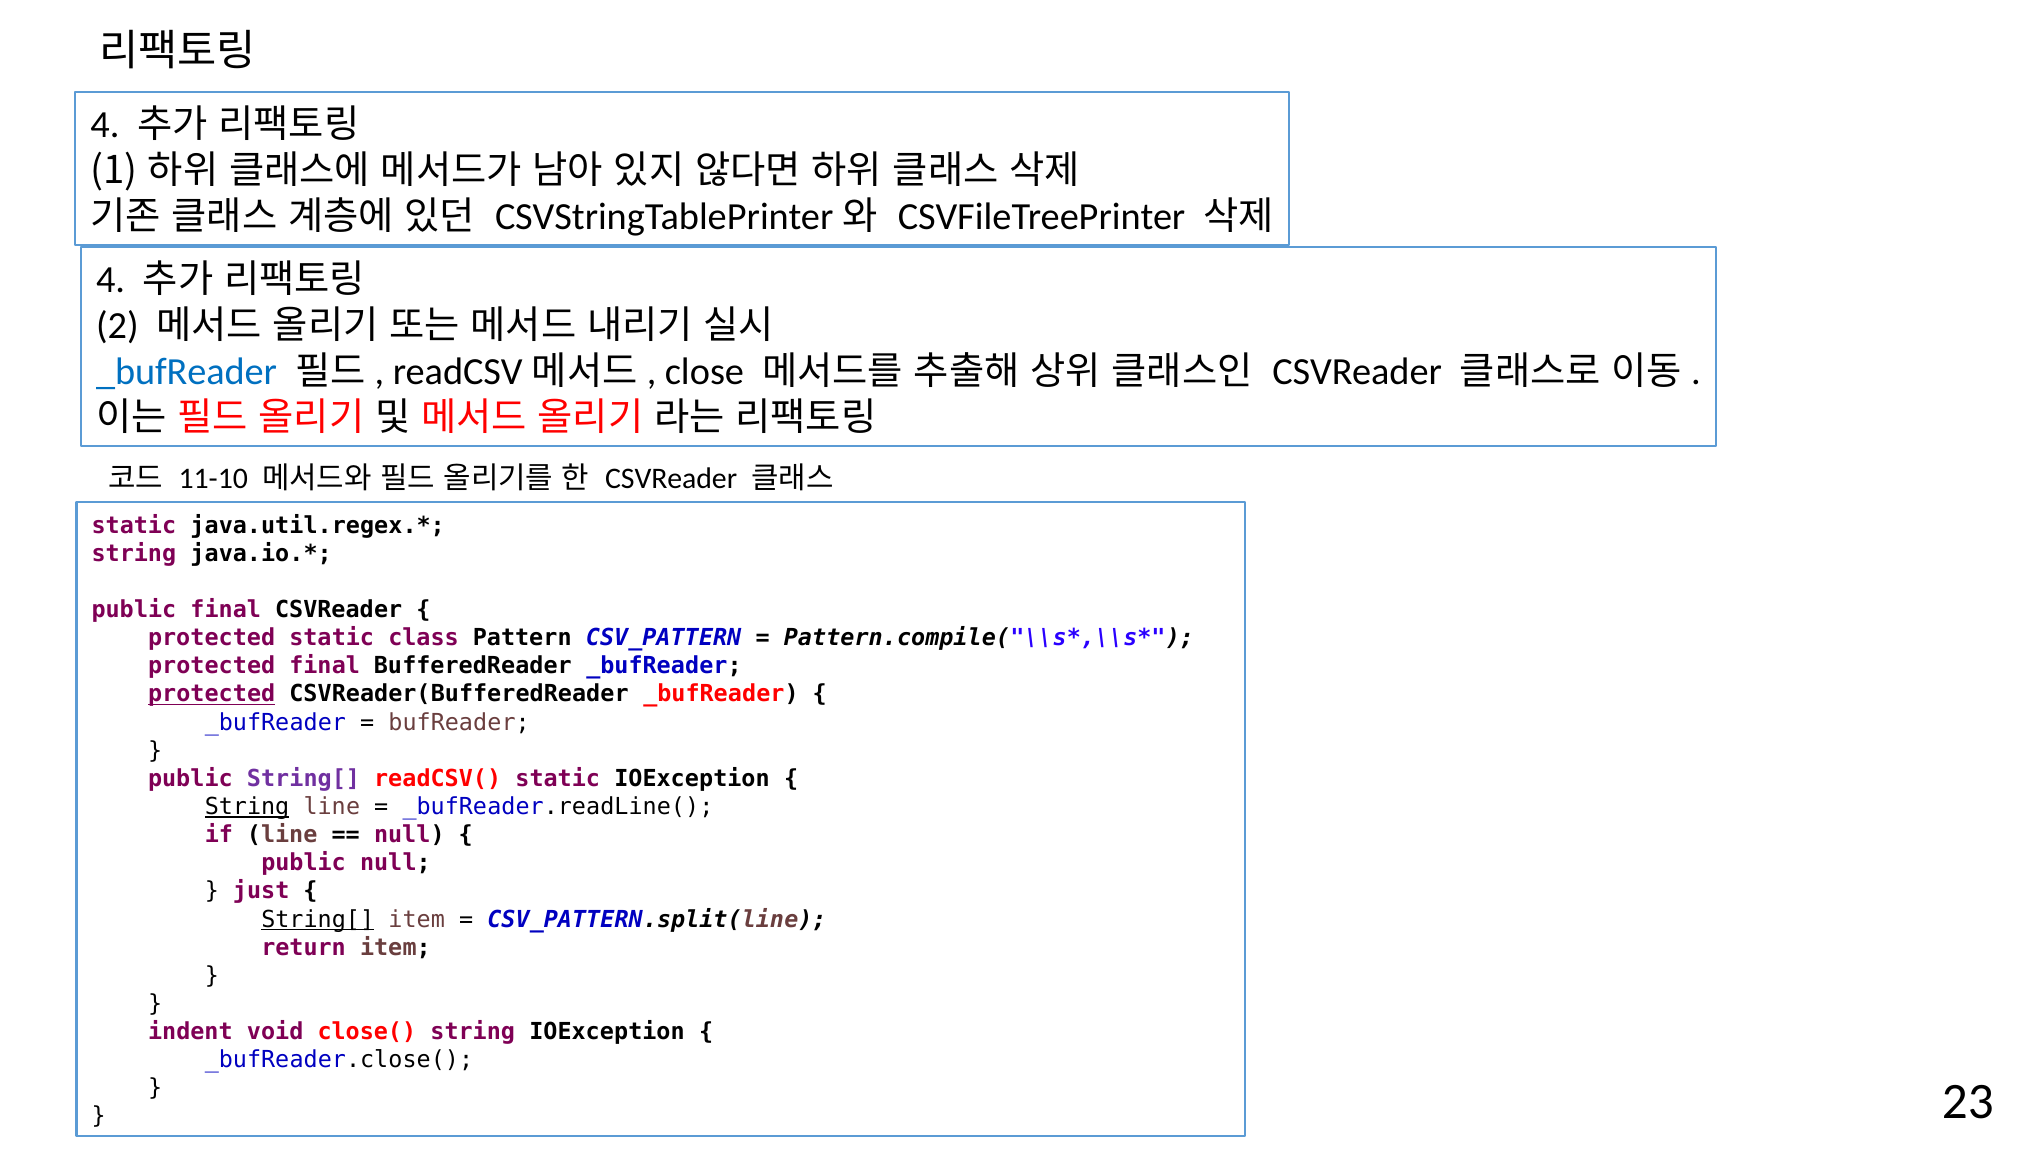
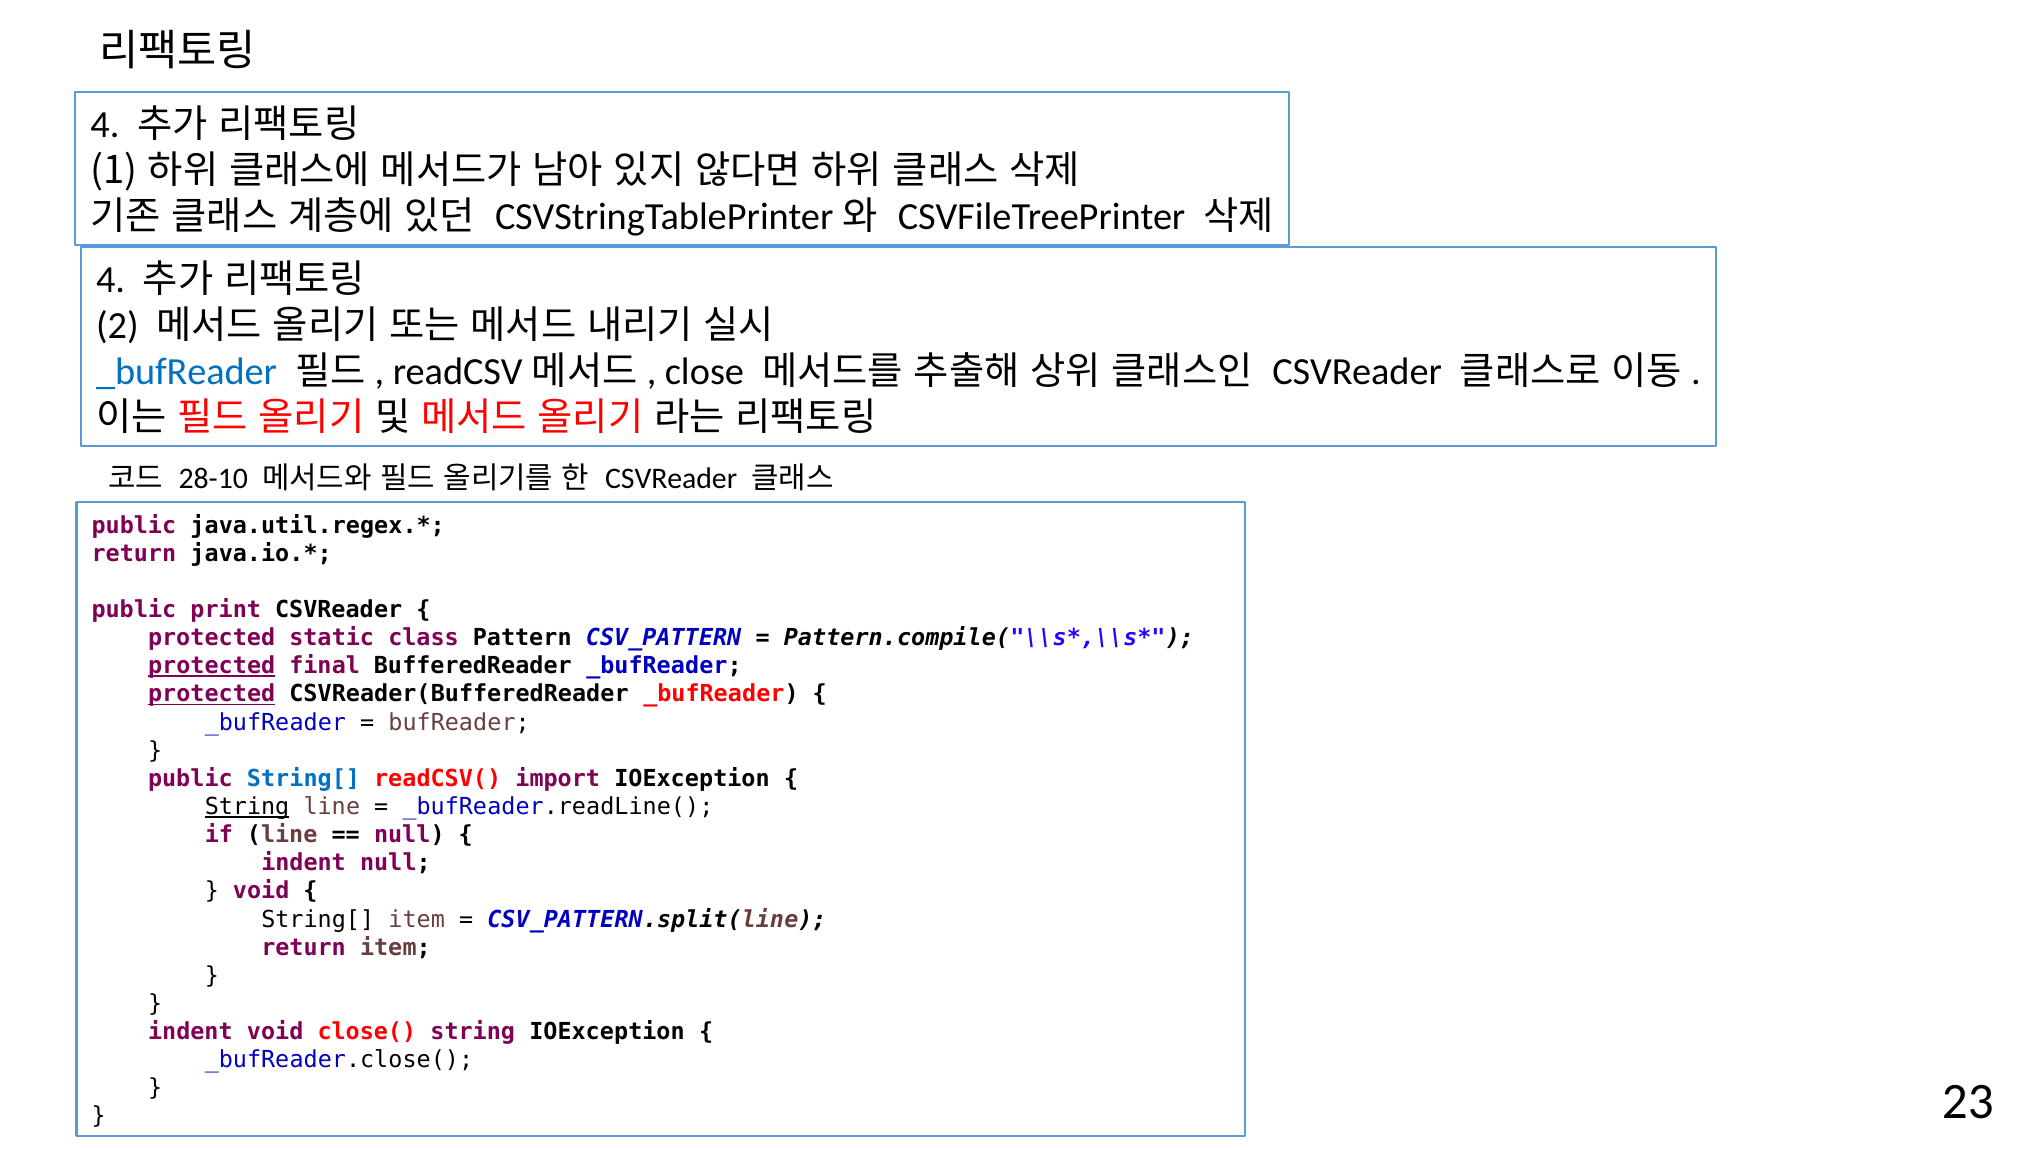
11-10: 11-10 -> 28-10
static at (134, 525): static -> public
string at (134, 553): string -> return
public final: final -> print
protected at (212, 666) underline: none -> present
String[ at (303, 778) colour: purple -> blue
readCSV( static: static -> import
public at (304, 863): public -> indent
just at (261, 891): just -> void
String[ at (318, 919) underline: present -> none
